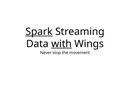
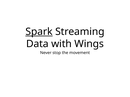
with underline: present -> none
